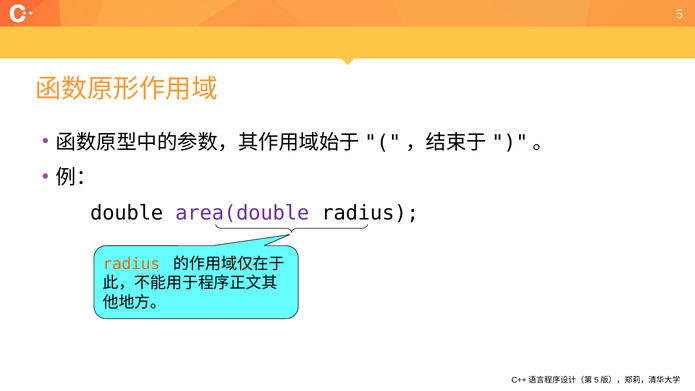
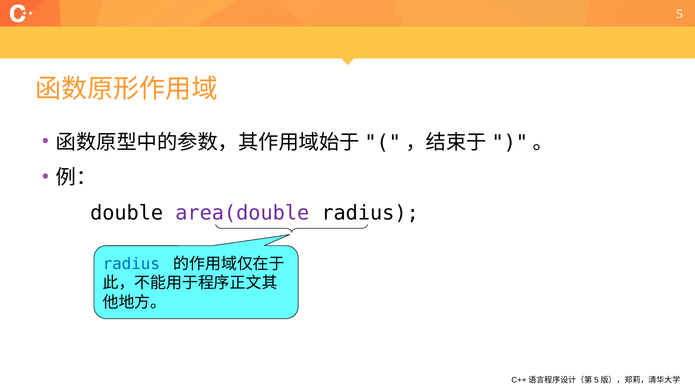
radius at (131, 264) colour: orange -> blue
